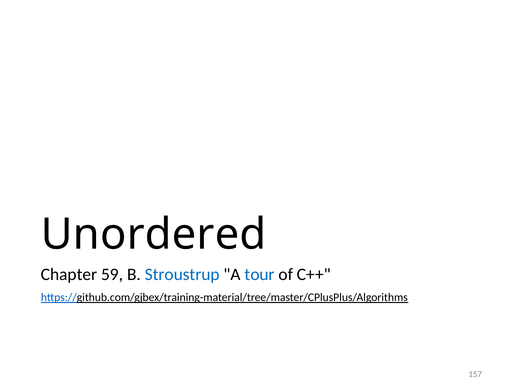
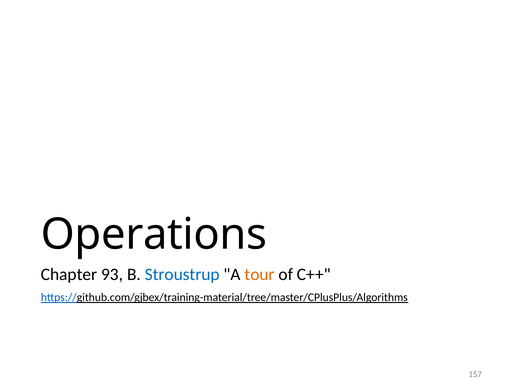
Unordered: Unordered -> Operations
59: 59 -> 93
tour colour: blue -> orange
